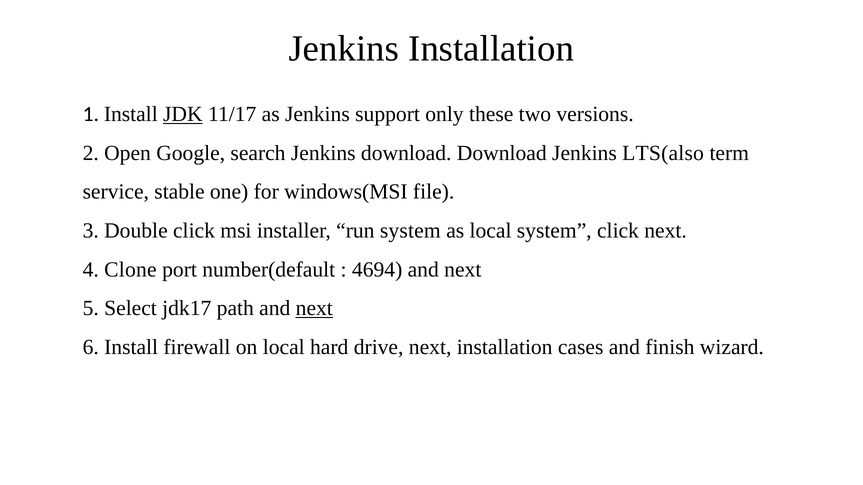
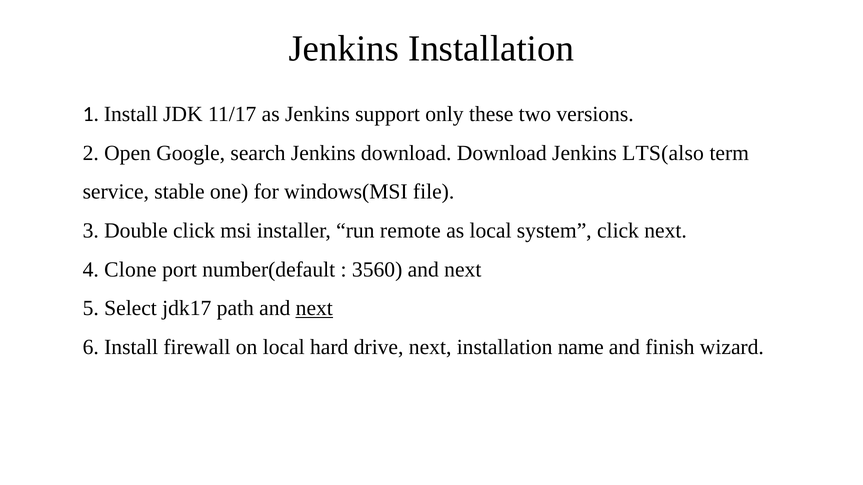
JDK underline: present -> none
run system: system -> remote
4694: 4694 -> 3560
cases: cases -> name
